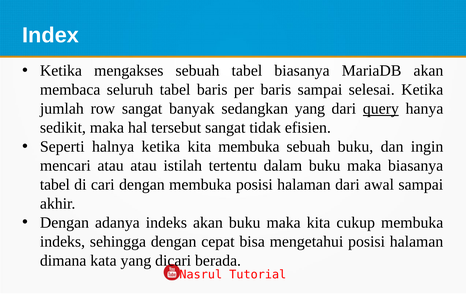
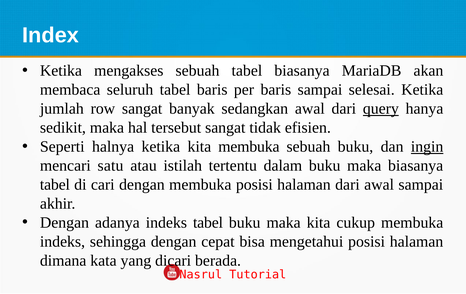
sedangkan yang: yang -> awal
ingin underline: none -> present
mencari atau: atau -> satu
indeks akan: akan -> tabel
